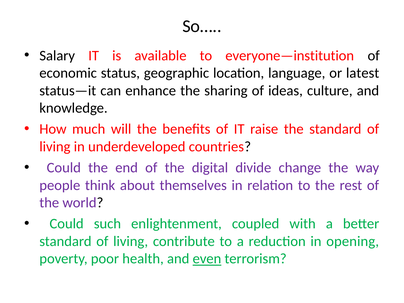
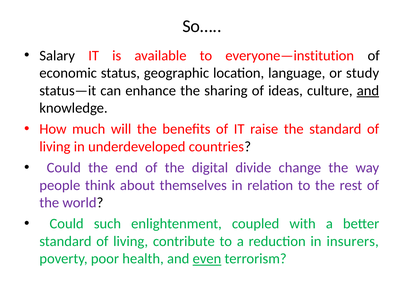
latest: latest -> study
and at (368, 91) underline: none -> present
opening: opening -> insurers
